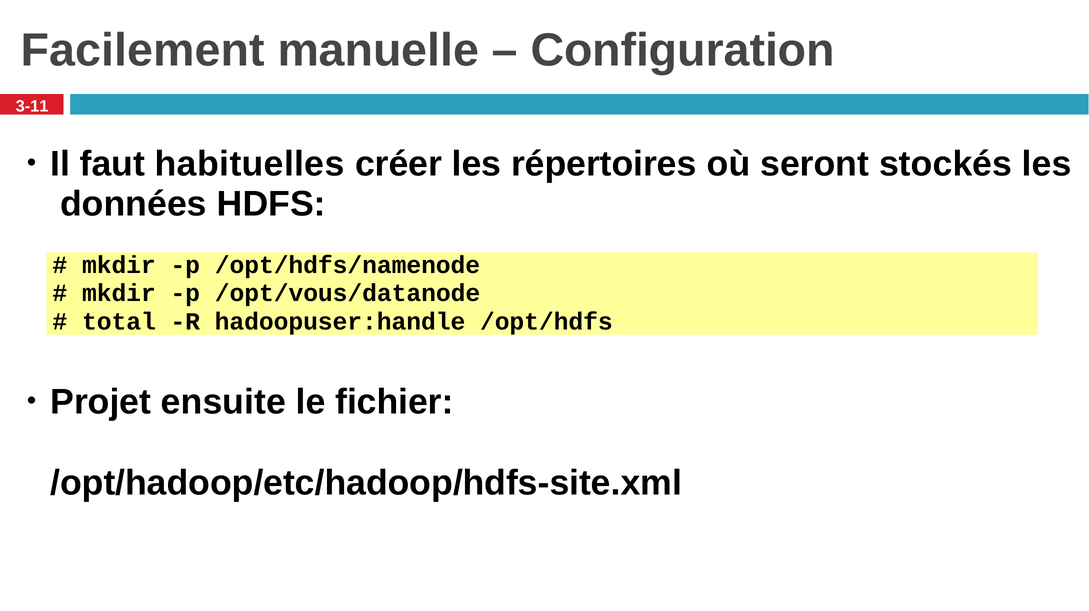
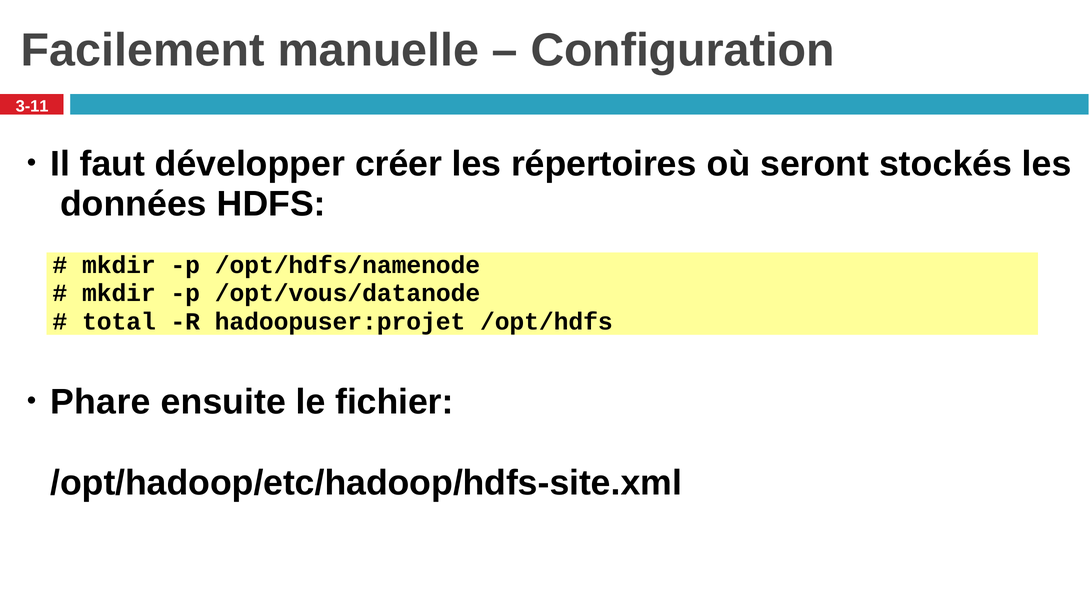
habituelles: habituelles -> développer
hadoopuser:handle: hadoopuser:handle -> hadoopuser:projet
Projet: Projet -> Phare
